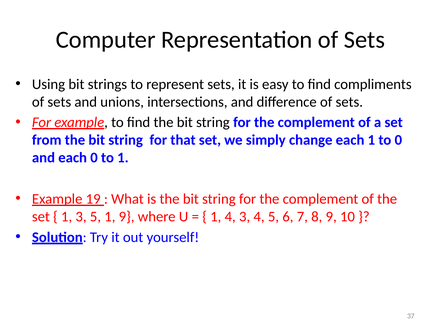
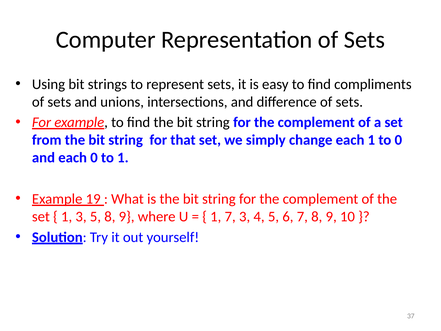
5 1: 1 -> 8
1 4: 4 -> 7
